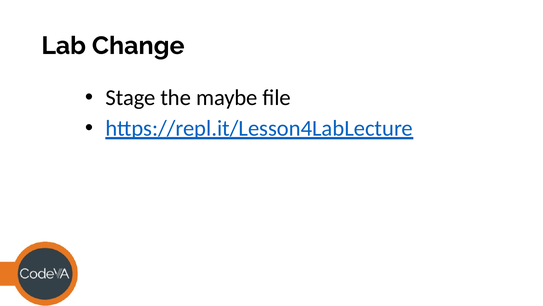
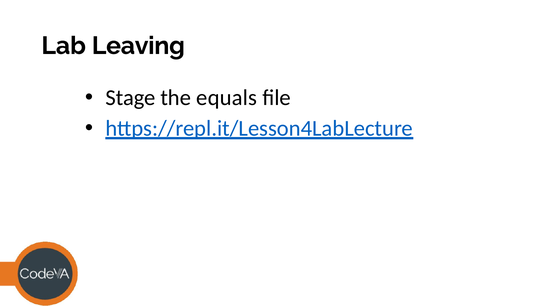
Change: Change -> Leaving
maybe: maybe -> equals
